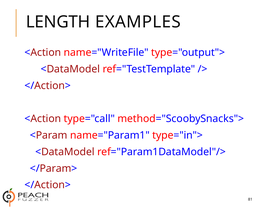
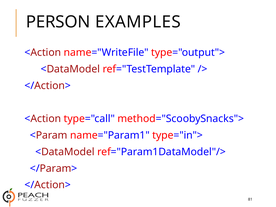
LENGTH: LENGTH -> PERSON
